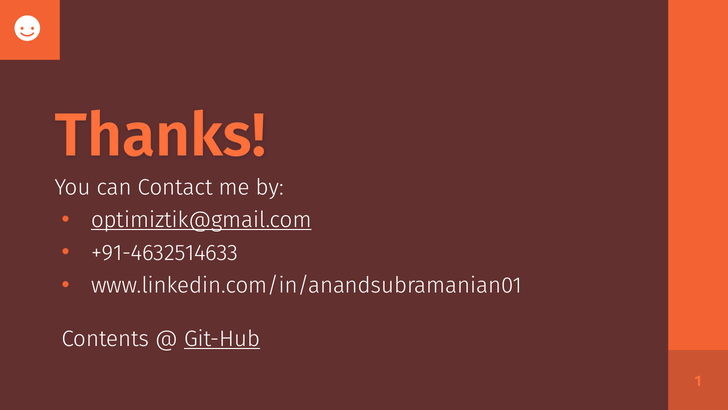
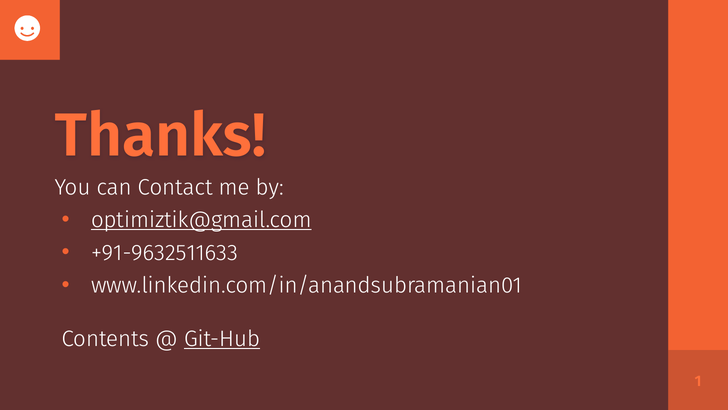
+91-4632514633: +91-4632514633 -> +91-9632511633
